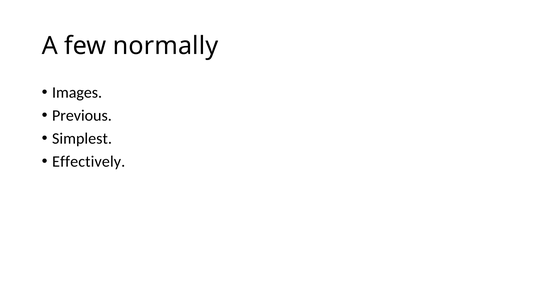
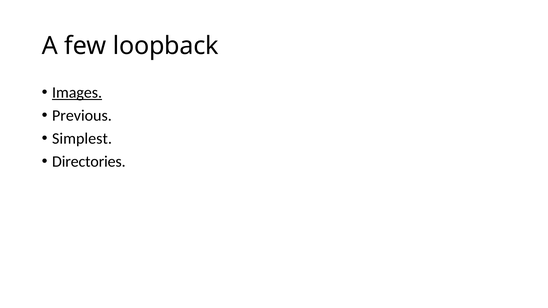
normally: normally -> loopback
Images underline: none -> present
Effectively: Effectively -> Directories
